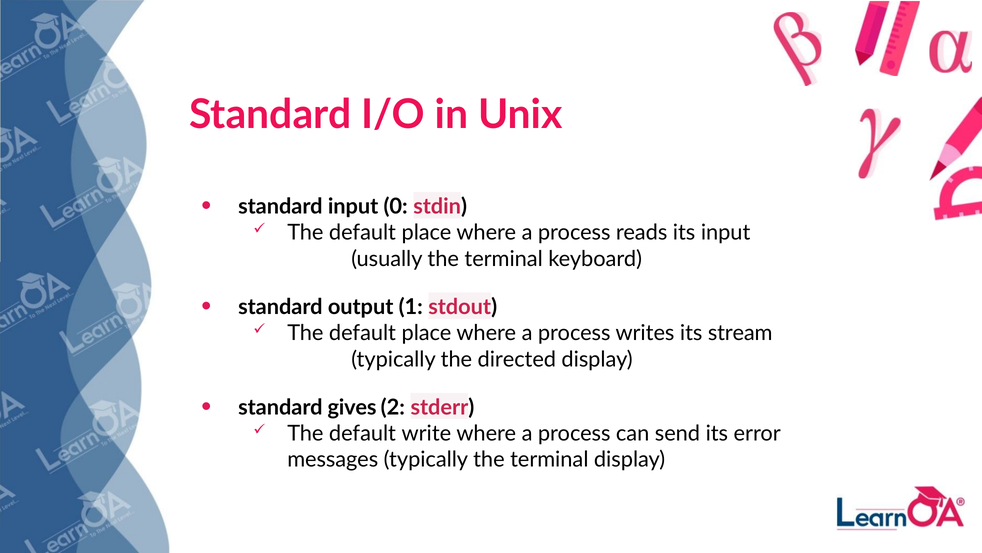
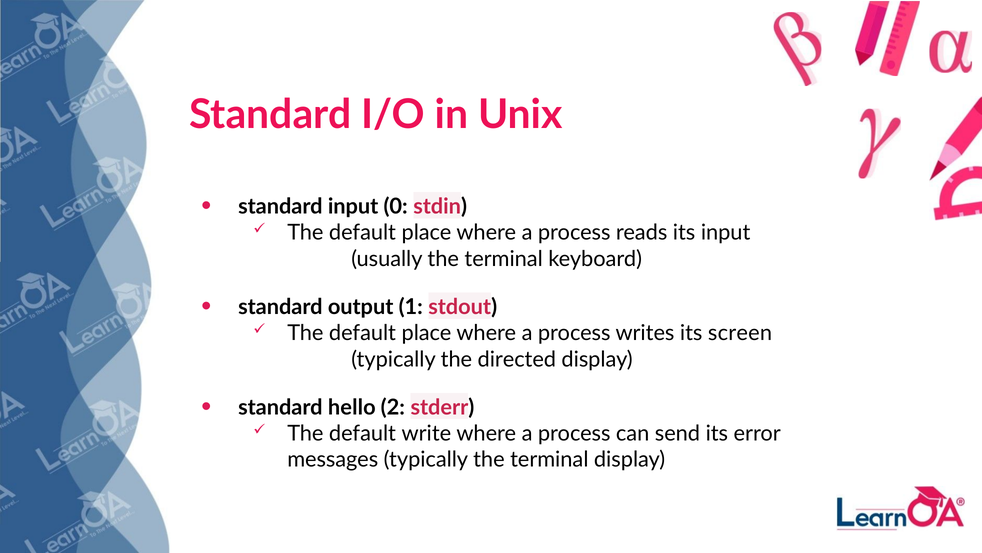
stream: stream -> screen
gives: gives -> hello
